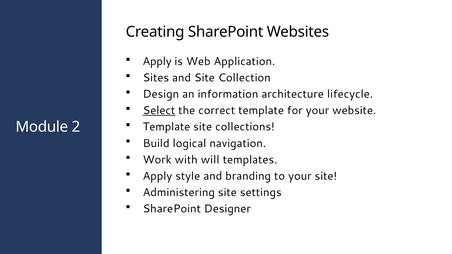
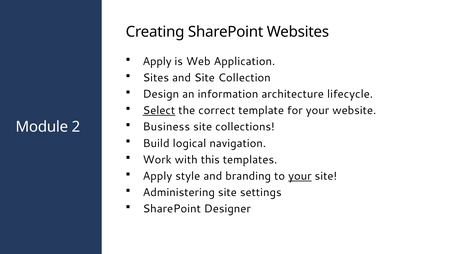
Template at (166, 127): Template -> Business
will: will -> this
your at (300, 176) underline: none -> present
